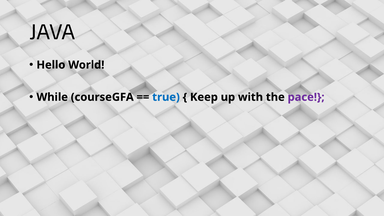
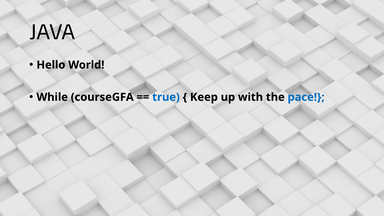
pace colour: purple -> blue
